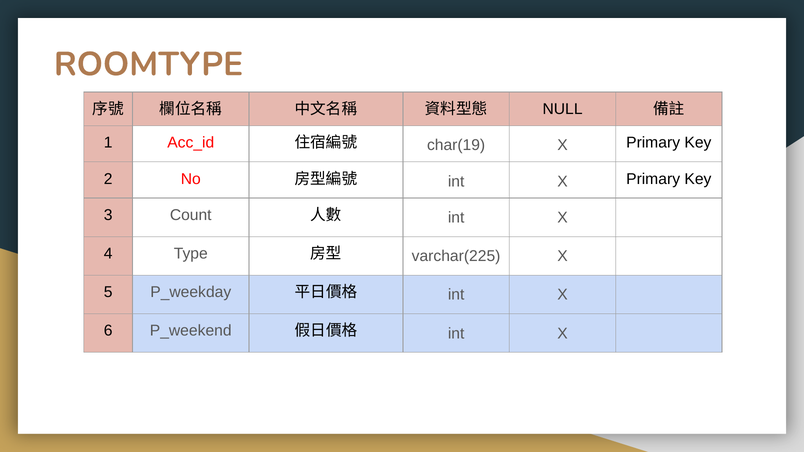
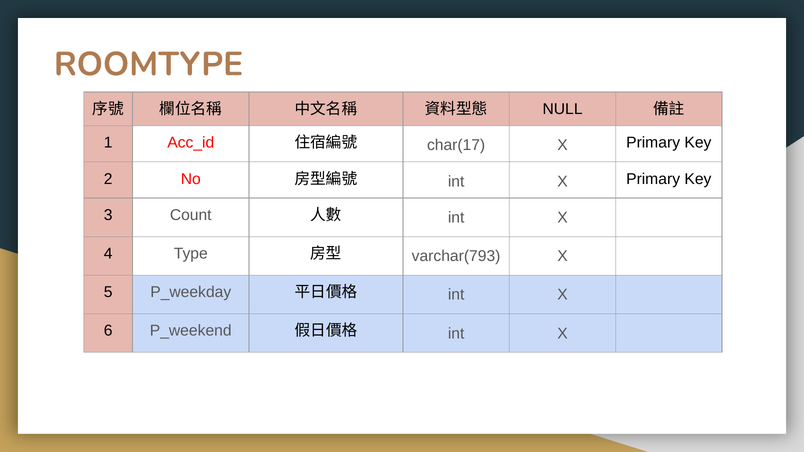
char(19: char(19 -> char(17
varchar(225: varchar(225 -> varchar(793
